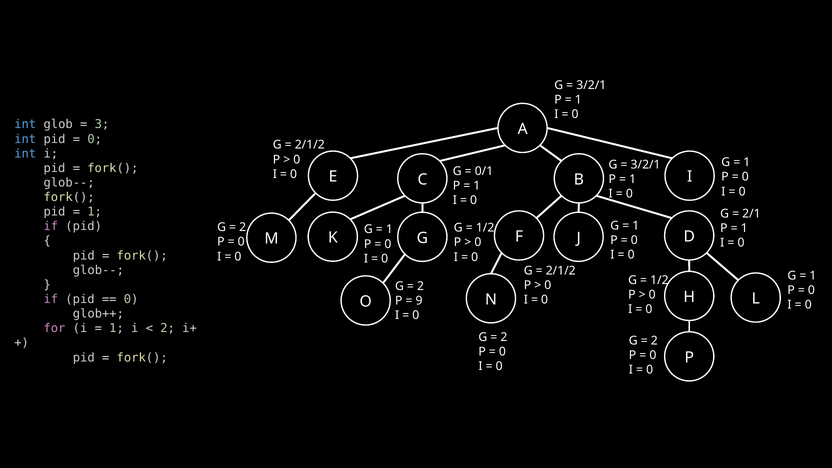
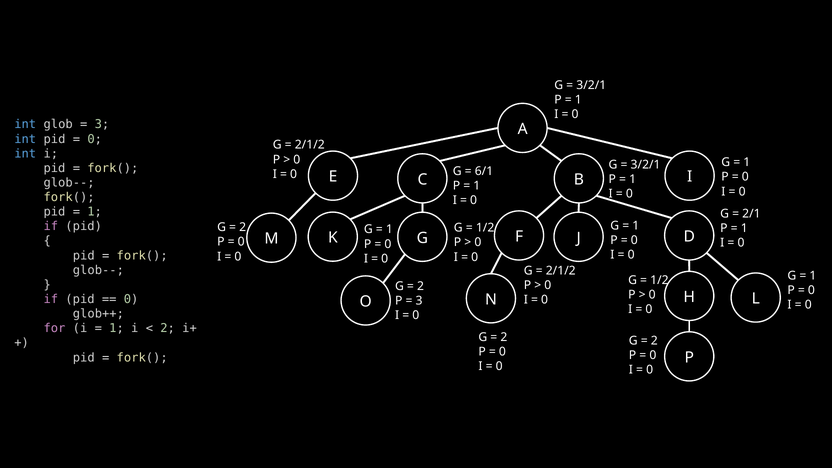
0/1: 0/1 -> 6/1
9 at (419, 301): 9 -> 3
